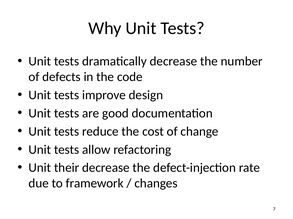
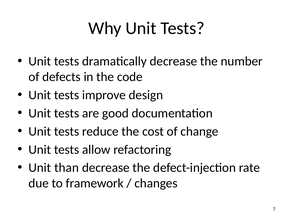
their: their -> than
